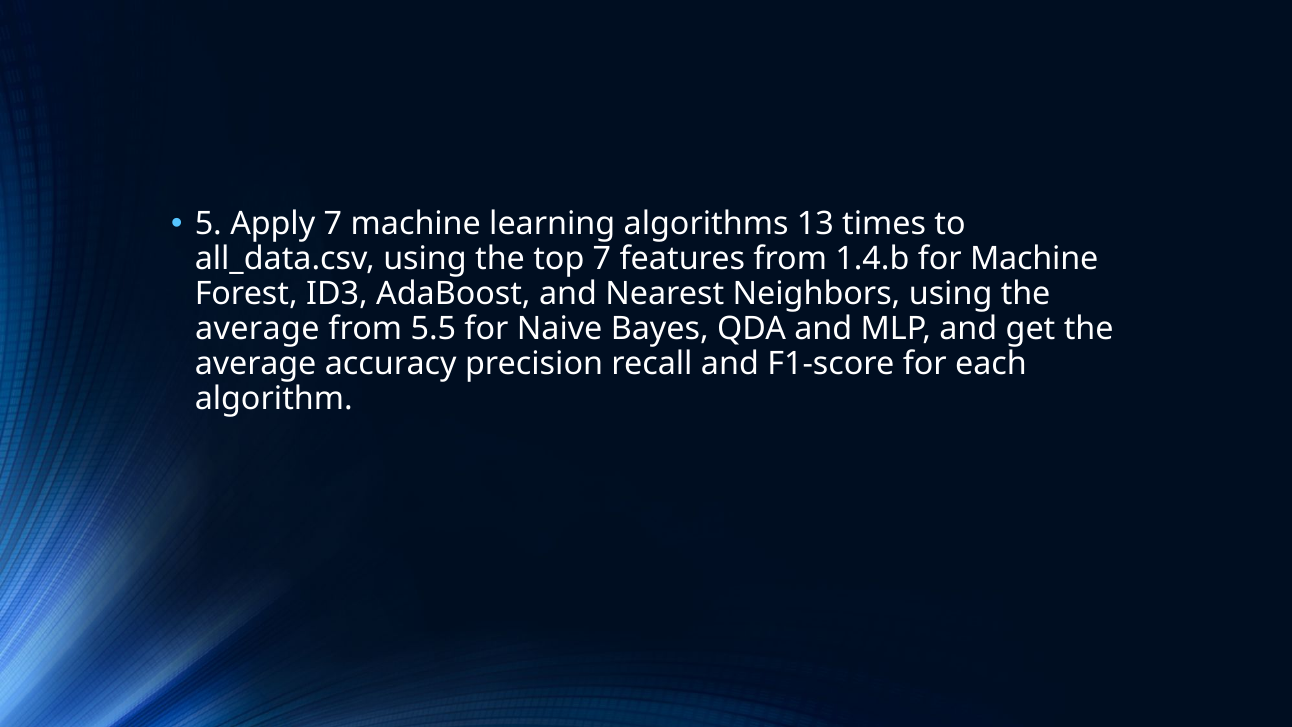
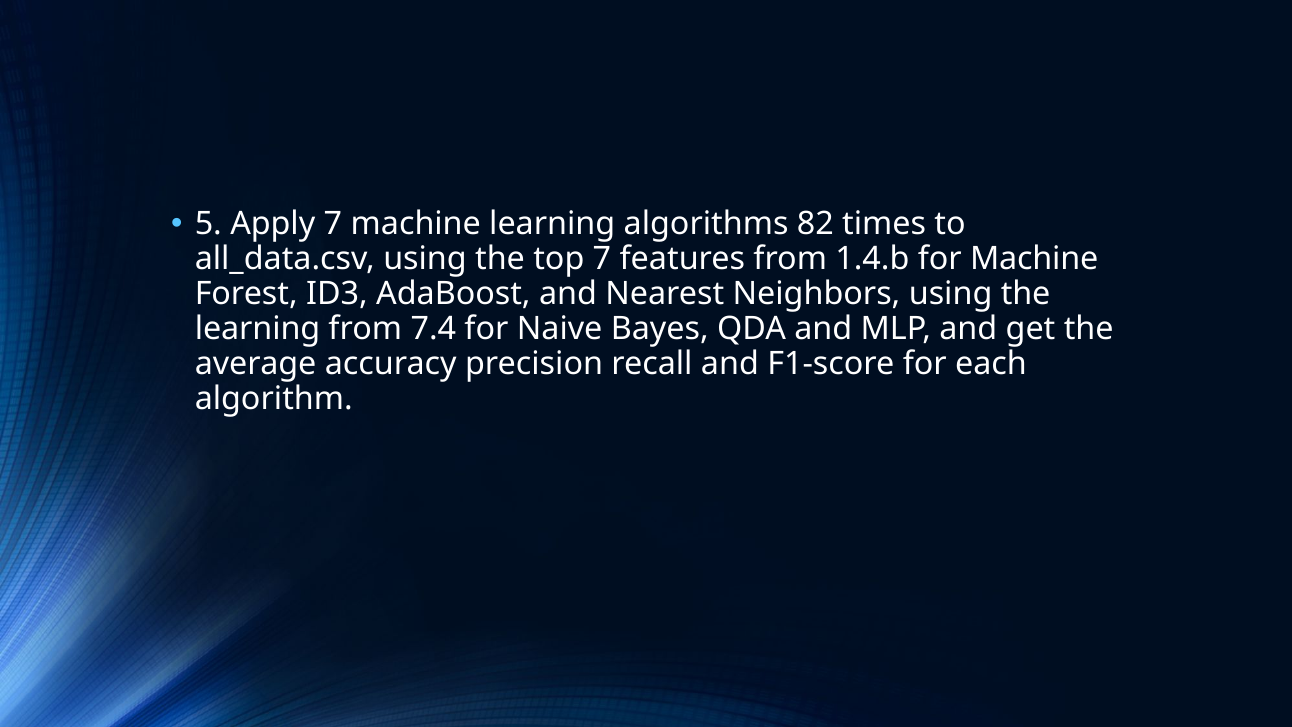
13: 13 -> 82
average at (257, 329): average -> learning
5.5: 5.5 -> 7.4
